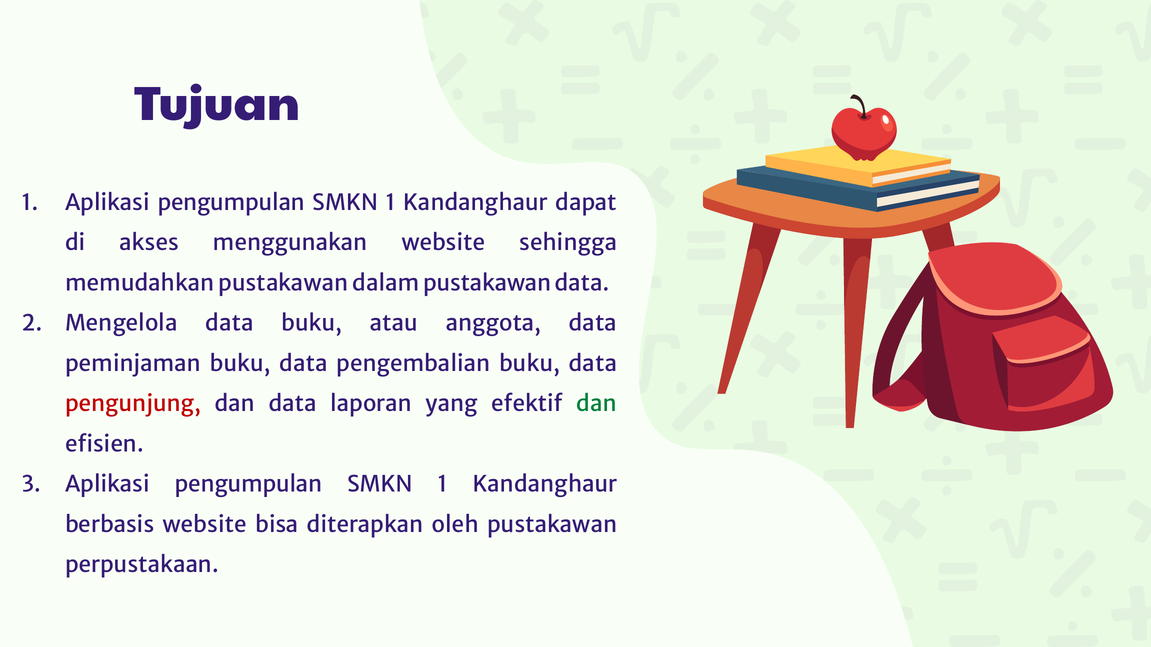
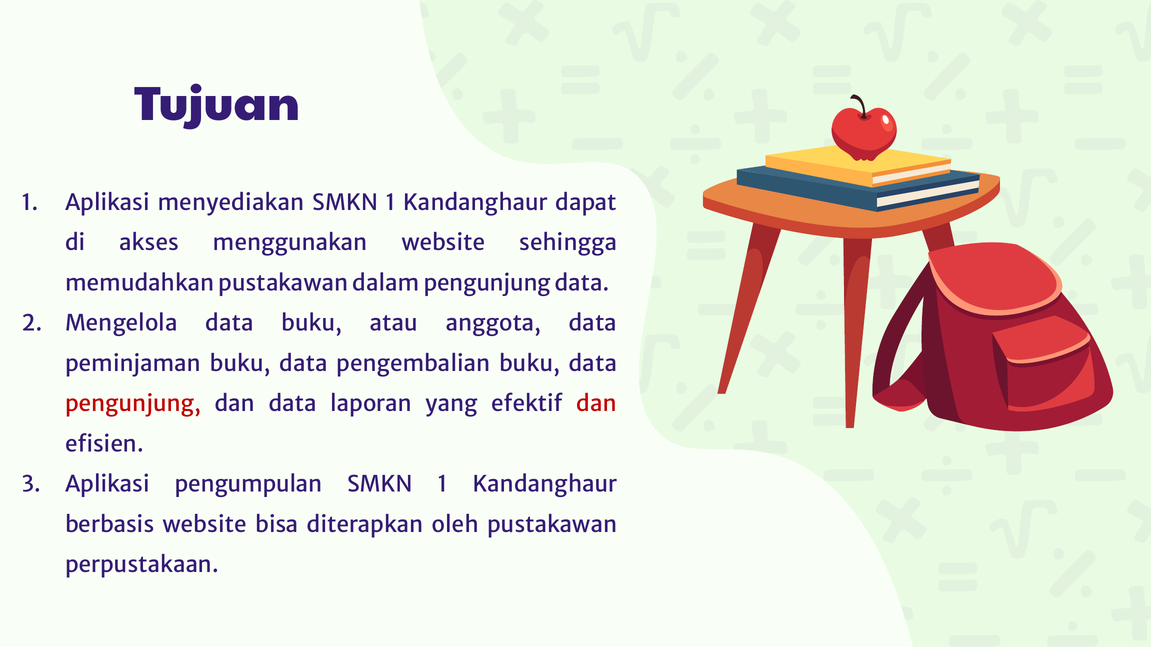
1 Aplikasi pengumpulan: pengumpulan -> menyediakan
dalam pustakawan: pustakawan -> pengunjung
dan at (597, 404) colour: green -> red
